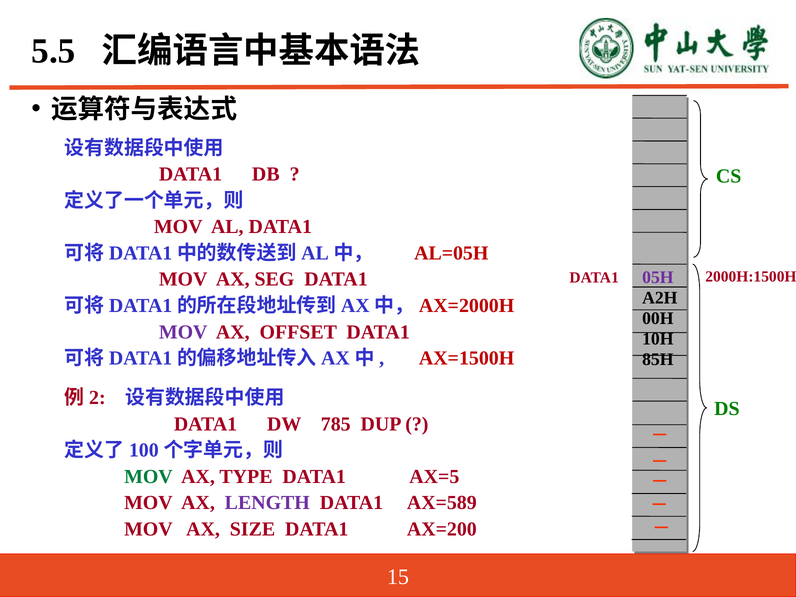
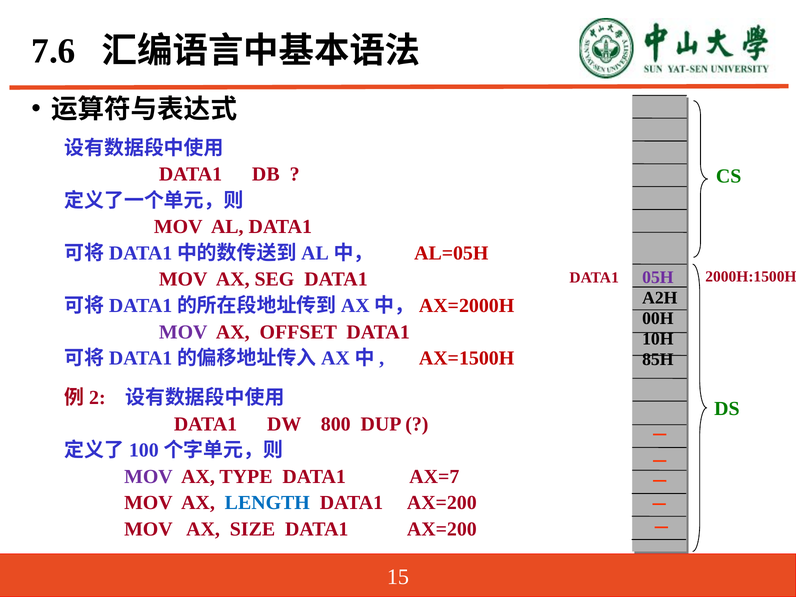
5.5: 5.5 -> 7.6
785: 785 -> 800
MOV at (148, 477) colour: green -> purple
AX=5: AX=5 -> AX=7
LENGTH colour: purple -> blue
AX=589 at (442, 503): AX=589 -> AX=200
